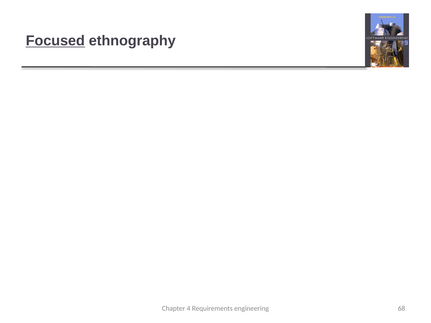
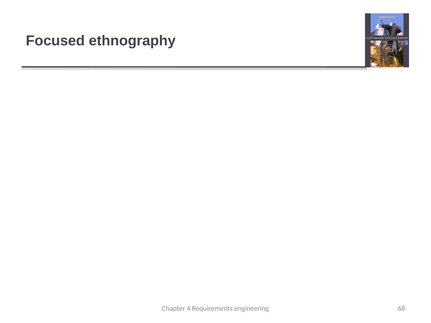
Focused underline: present -> none
